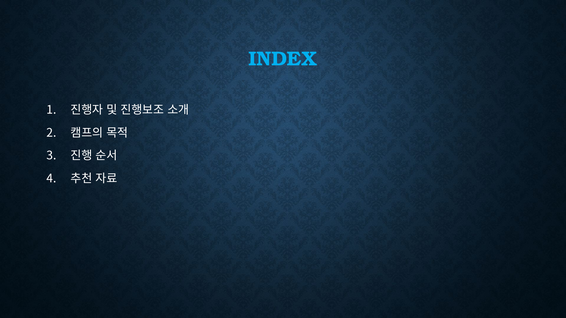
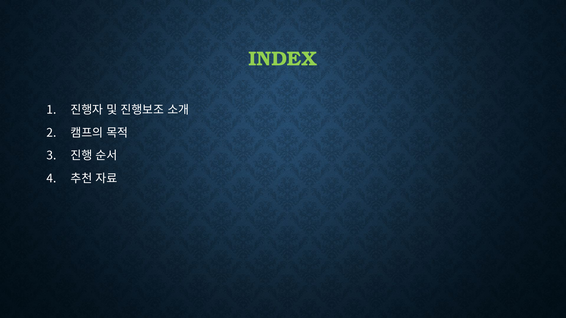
INDEX colour: light blue -> light green
